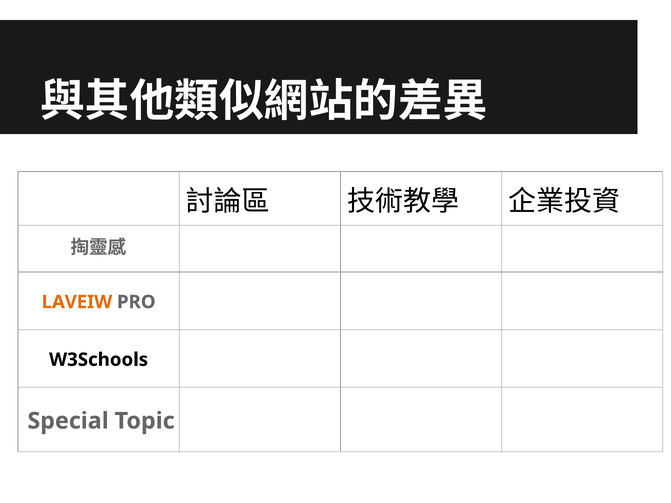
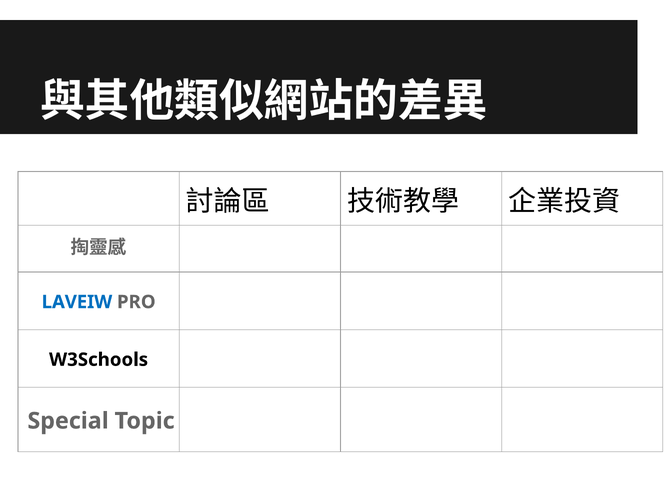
LAVEIW colour: orange -> blue
